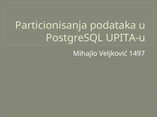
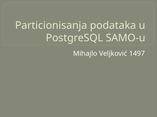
UPITA-u: UPITA-u -> SAMO-u
